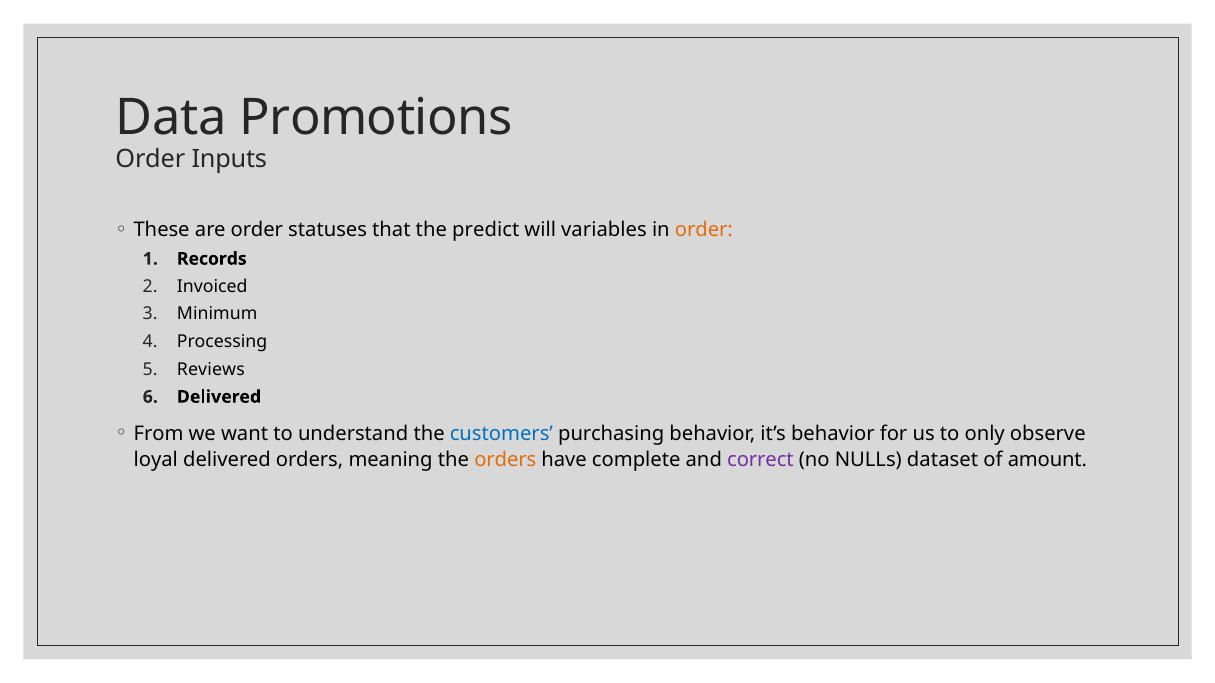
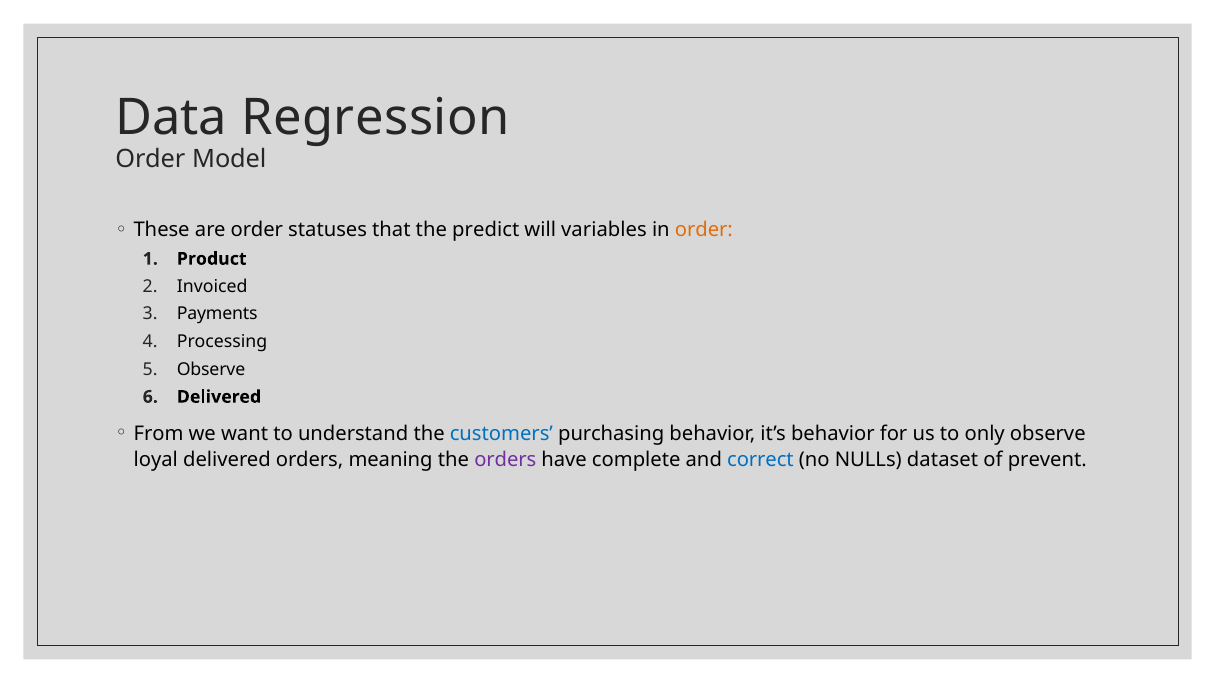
Promotions: Promotions -> Regression
Inputs: Inputs -> Model
Records: Records -> Product
Minimum: Minimum -> Payments
Reviews at (211, 370): Reviews -> Observe
orders at (505, 461) colour: orange -> purple
correct colour: purple -> blue
amount: amount -> prevent
